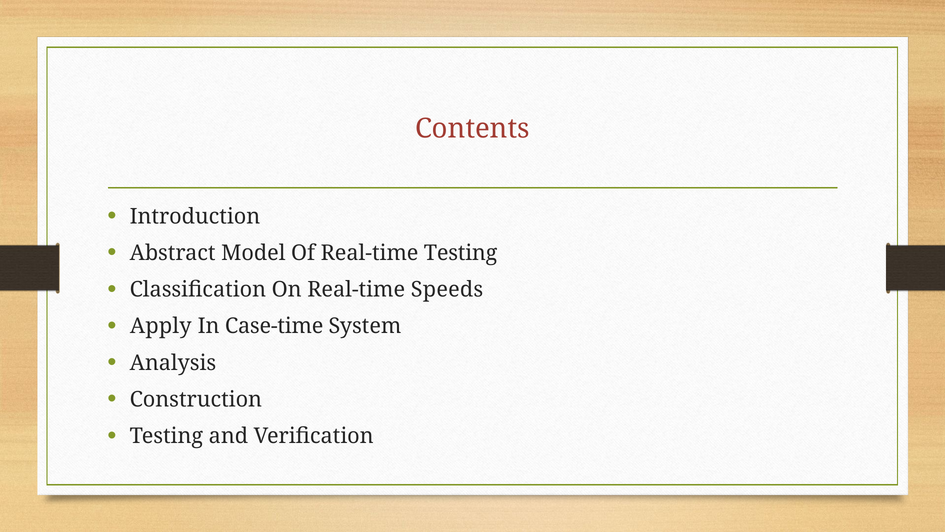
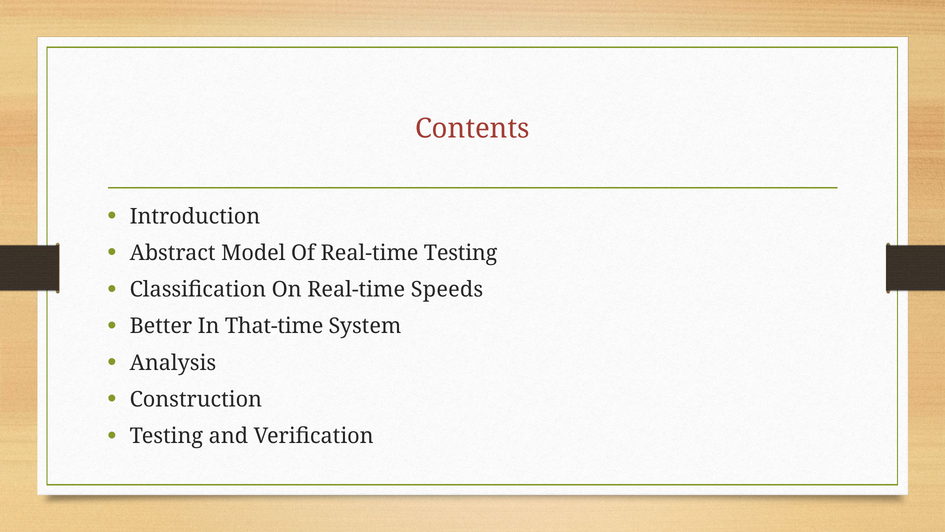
Apply: Apply -> Better
Case-time: Case-time -> That-time
